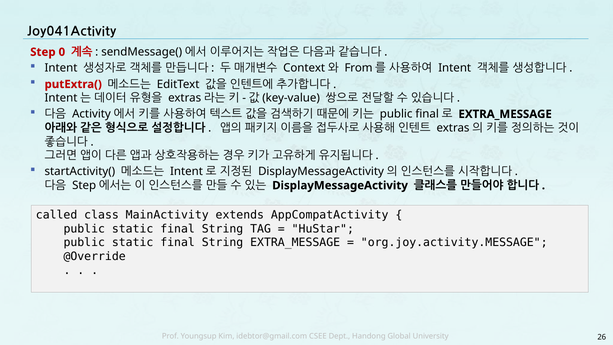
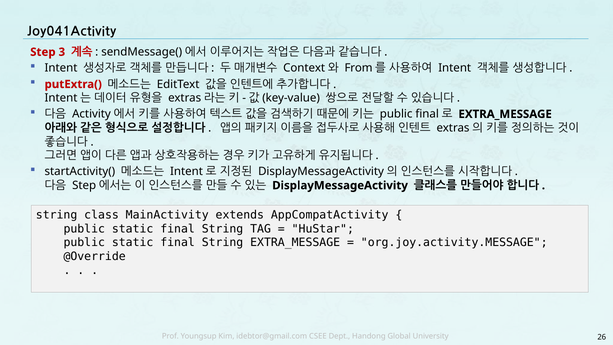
0: 0 -> 3
called at (57, 215): called -> string
